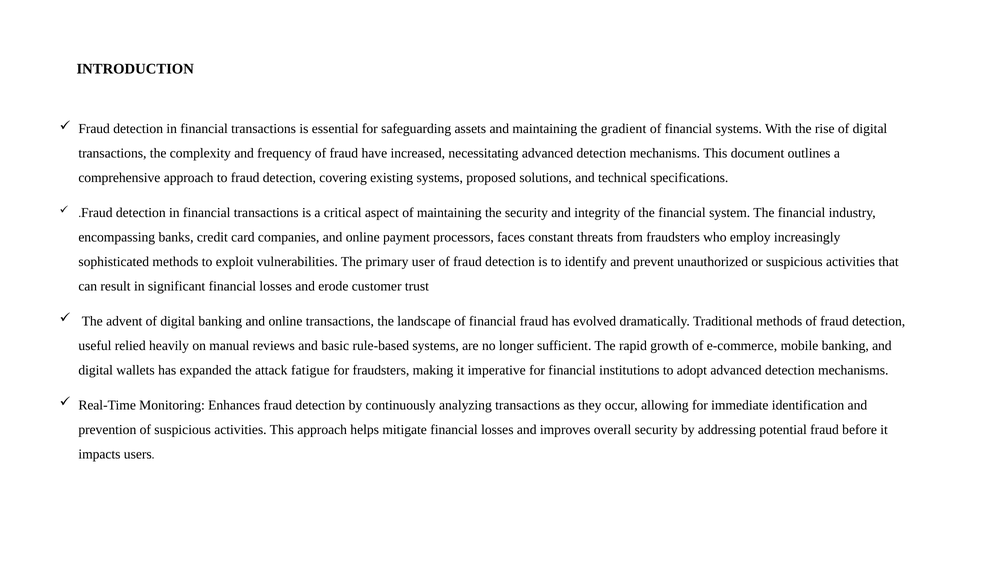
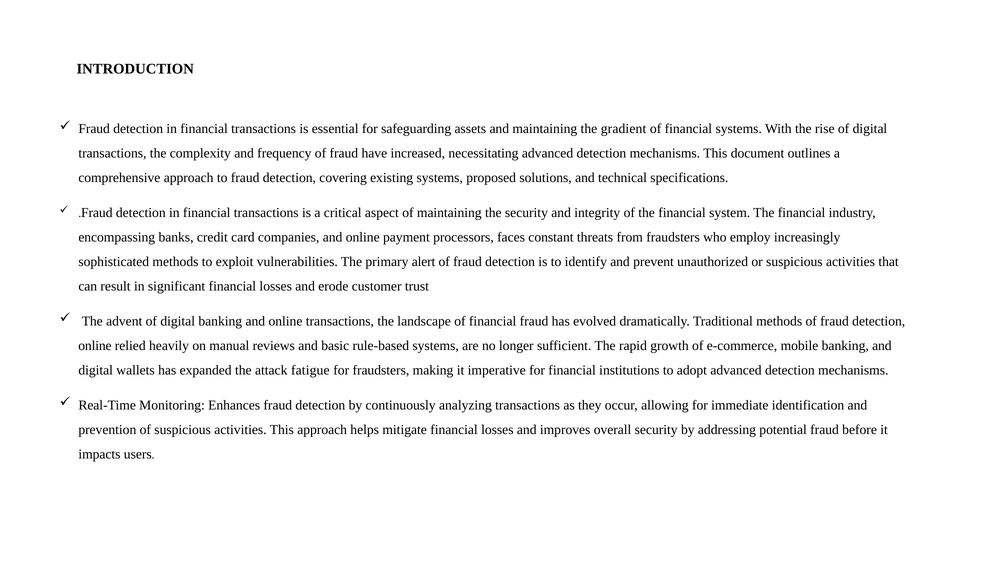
user: user -> alert
useful at (95, 346): useful -> online
